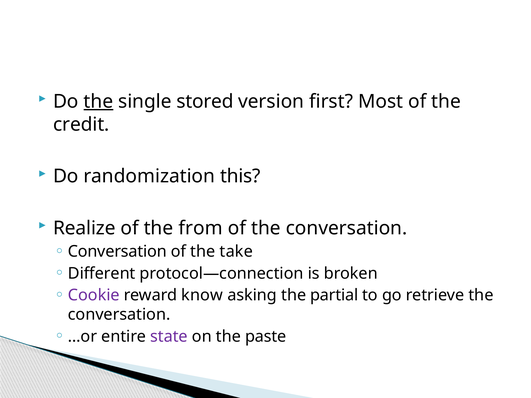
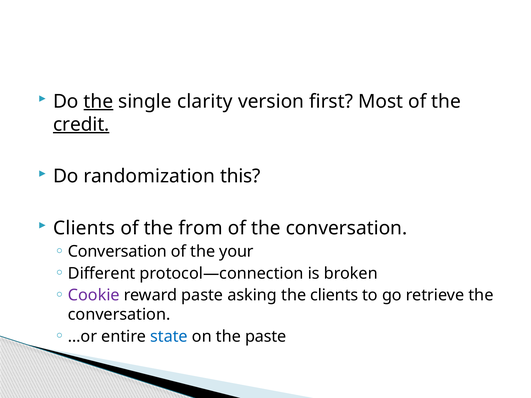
stored: stored -> clarity
credit underline: none -> present
Realize at (84, 228): Realize -> Clients
take: take -> your
reward know: know -> paste
the partial: partial -> clients
state colour: purple -> blue
